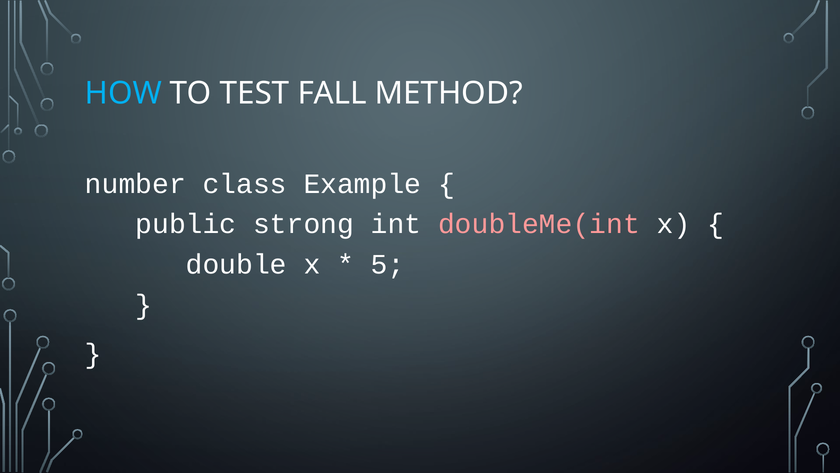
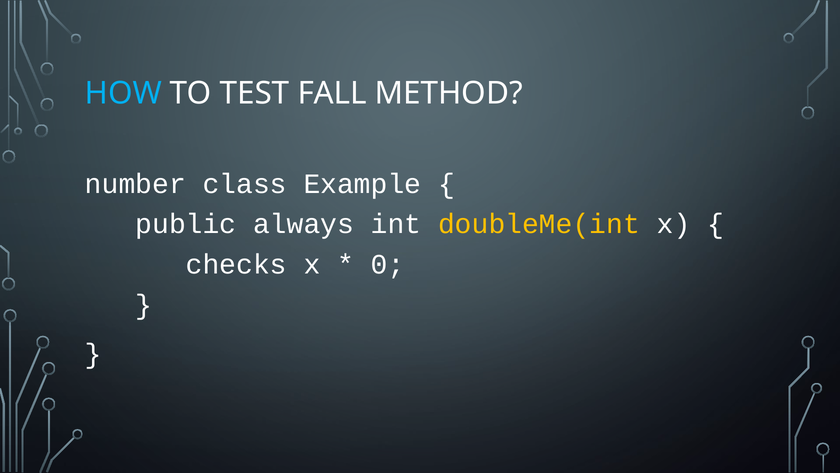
strong: strong -> always
doubleMe(int colour: pink -> yellow
double: double -> checks
5: 5 -> 0
